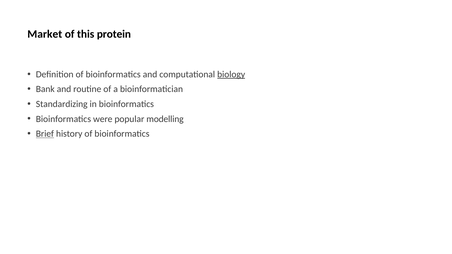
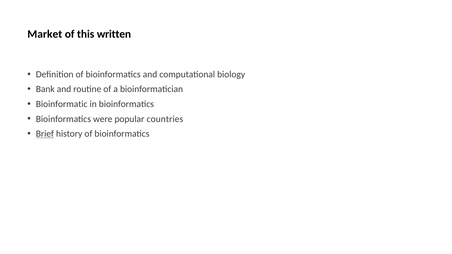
protein: protein -> written
biology underline: present -> none
Standardizing: Standardizing -> Bioinformatic
modelling: modelling -> countries
